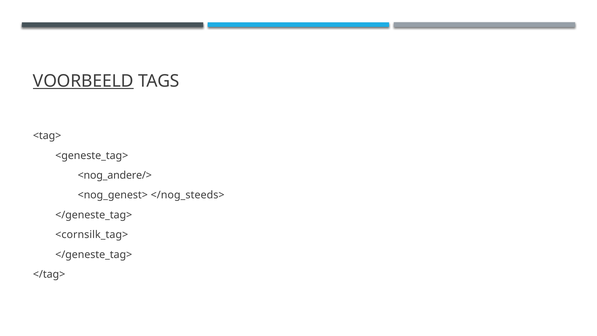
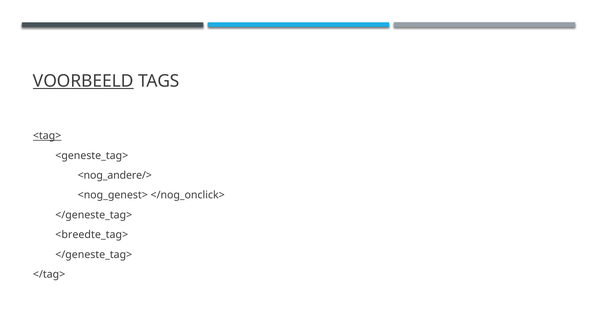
<tag> underline: none -> present
</nog_steeds>: </nog_steeds> -> </nog_onclick>
<cornsilk_tag>: <cornsilk_tag> -> <breedte_tag>
